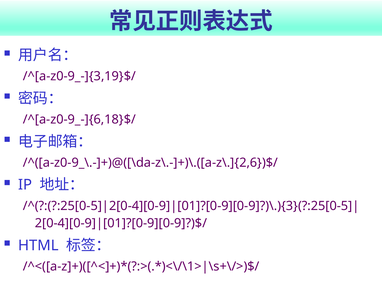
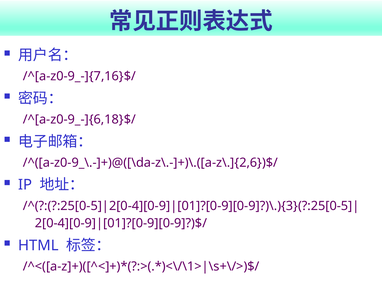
/^[a-z0-9_-]{3,19}$/: /^[a-z0-9_-]{3,19}$/ -> /^[a-z0-9_-]{7,16}$/
